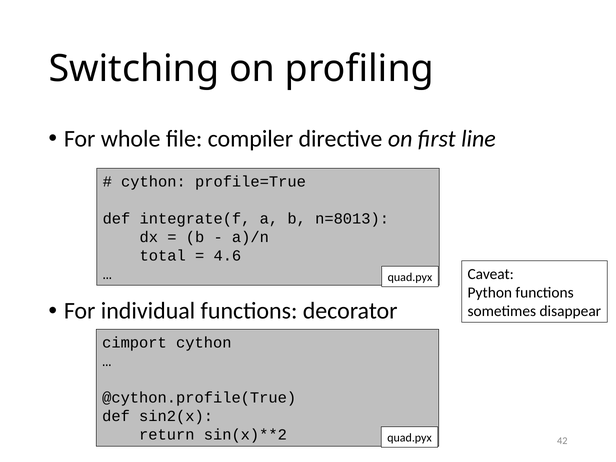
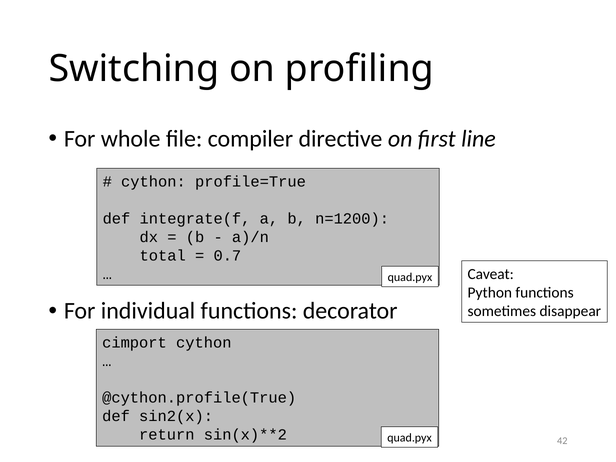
n=8013: n=8013 -> n=1200
4.6: 4.6 -> 0.7
